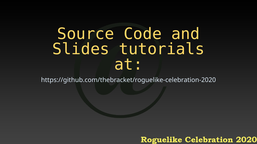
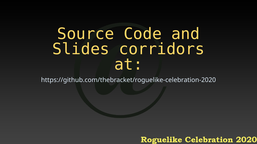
tutorials: tutorials -> corridors
